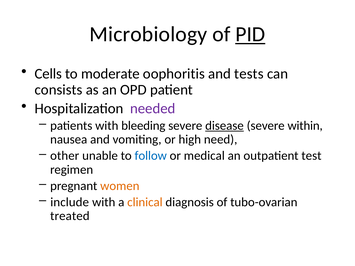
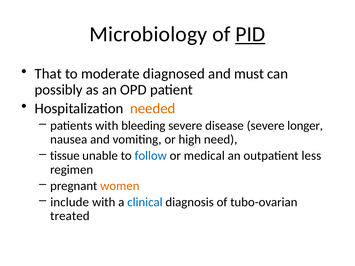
Cells: Cells -> That
oophoritis: oophoritis -> diagnosed
tests: tests -> must
consists: consists -> possibly
needed colour: purple -> orange
disease underline: present -> none
within: within -> longer
other: other -> tissue
test: test -> less
clinical colour: orange -> blue
